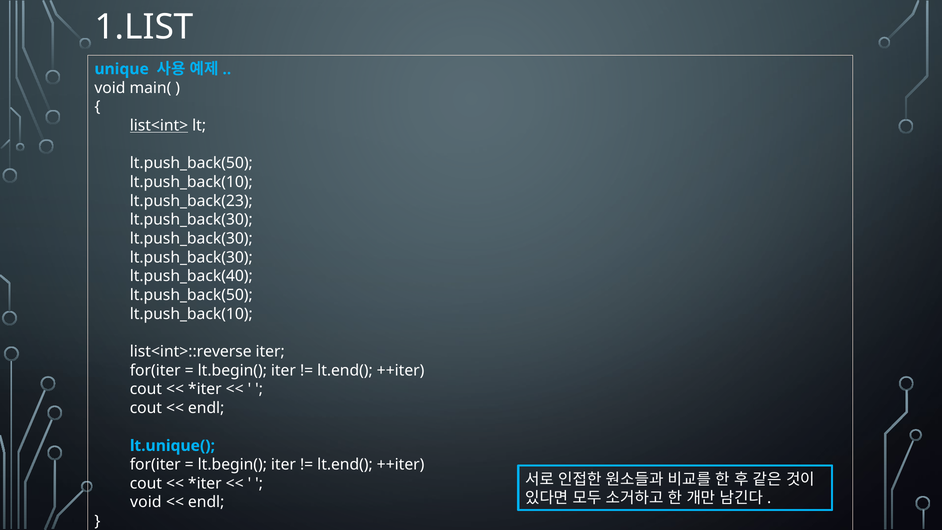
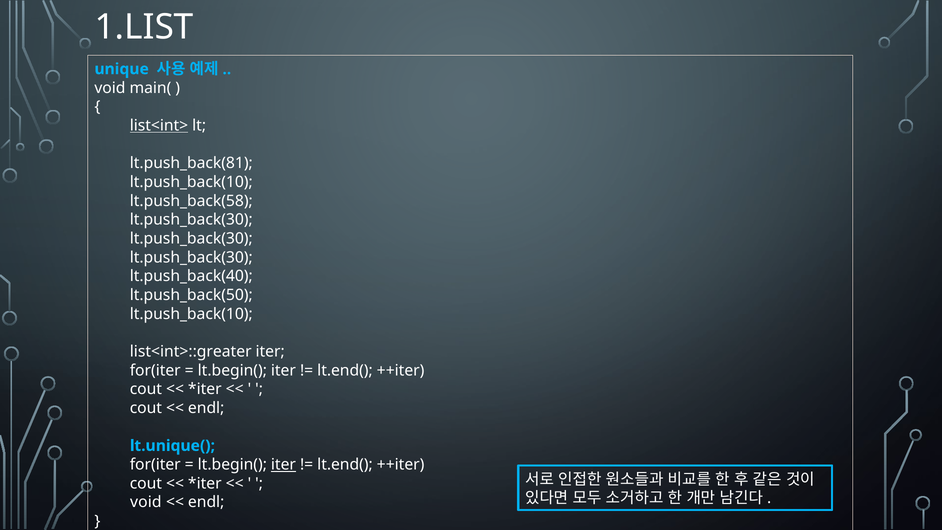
lt.push_back(50 at (191, 163): lt.push_back(50 -> lt.push_back(81
lt.push_back(23: lt.push_back(23 -> lt.push_back(58
list<int>::reverse: list<int>::reverse -> list<int>::greater
iter at (283, 464) underline: none -> present
